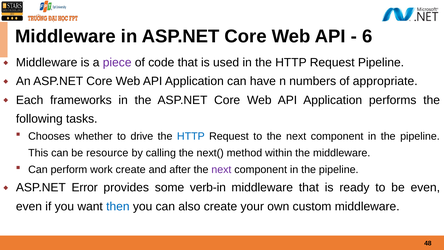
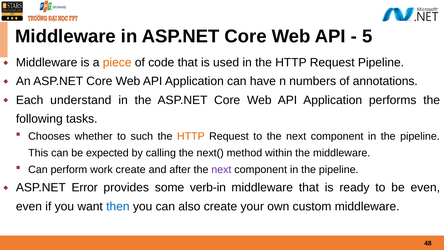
6: 6 -> 5
piece colour: purple -> orange
appropriate: appropriate -> annotations
frameworks: frameworks -> understand
drive: drive -> such
HTTP at (191, 136) colour: blue -> orange
resource: resource -> expected
